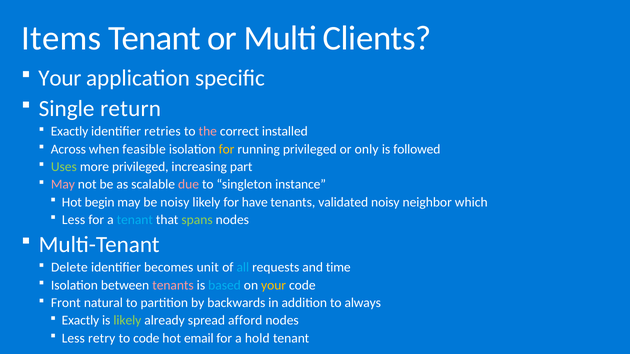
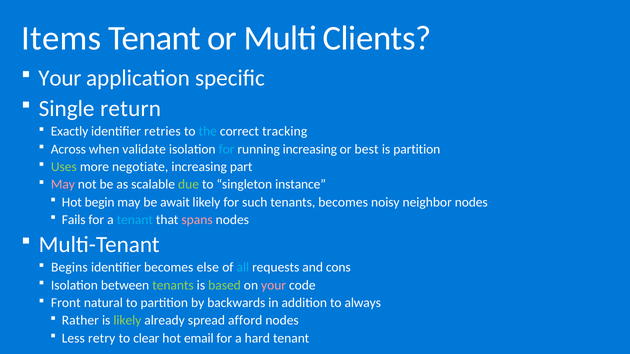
the colour: pink -> light blue
installed: installed -> tracking
feasible: feasible -> validate
for at (227, 149) colour: yellow -> light blue
running privileged: privileged -> increasing
only: only -> best
is followed: followed -> partition
more privileged: privileged -> negotiate
due colour: pink -> light green
be noisy: noisy -> await
have: have -> such
tenants validated: validated -> becomes
neighbor which: which -> nodes
Less at (74, 220): Less -> Fails
spans colour: light green -> pink
Delete: Delete -> Begins
unit: unit -> else
time: time -> cons
tenants at (173, 285) colour: pink -> light green
based colour: light blue -> light green
your at (274, 285) colour: yellow -> pink
Exactly at (80, 321): Exactly -> Rather
to code: code -> clear
hold: hold -> hard
